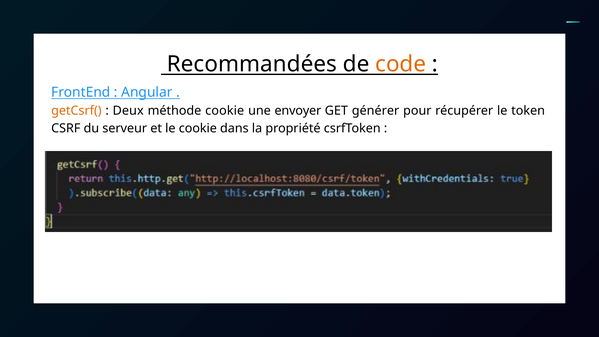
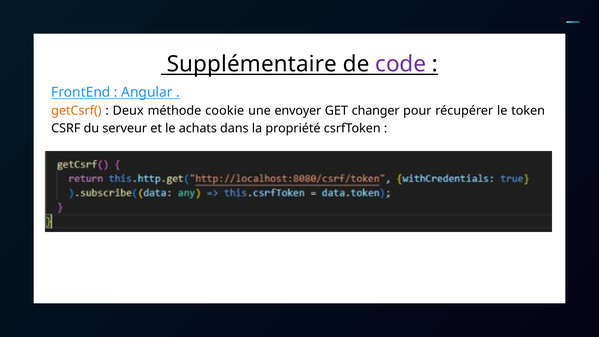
Recommandées: Recommandées -> Supplémentaire
code colour: orange -> purple
générer: générer -> changer
le cookie: cookie -> achats
